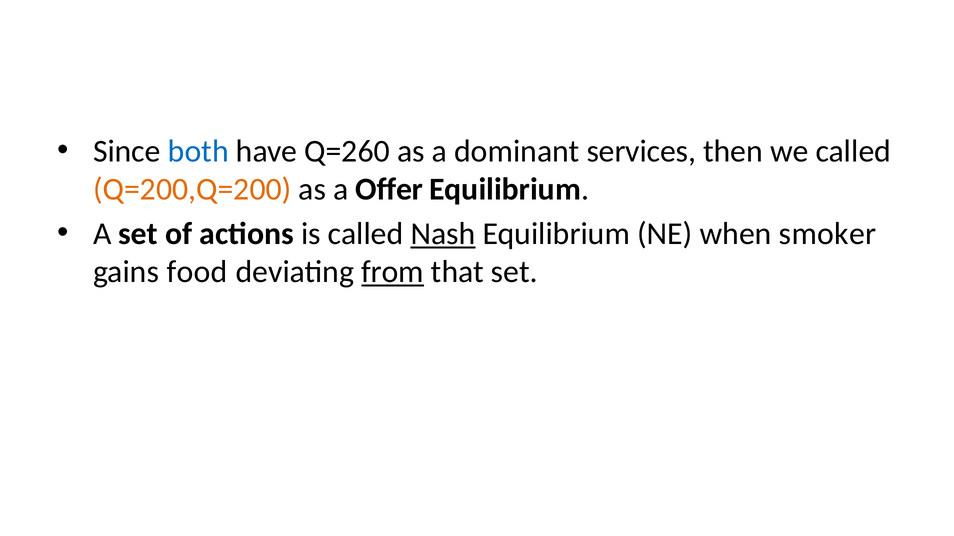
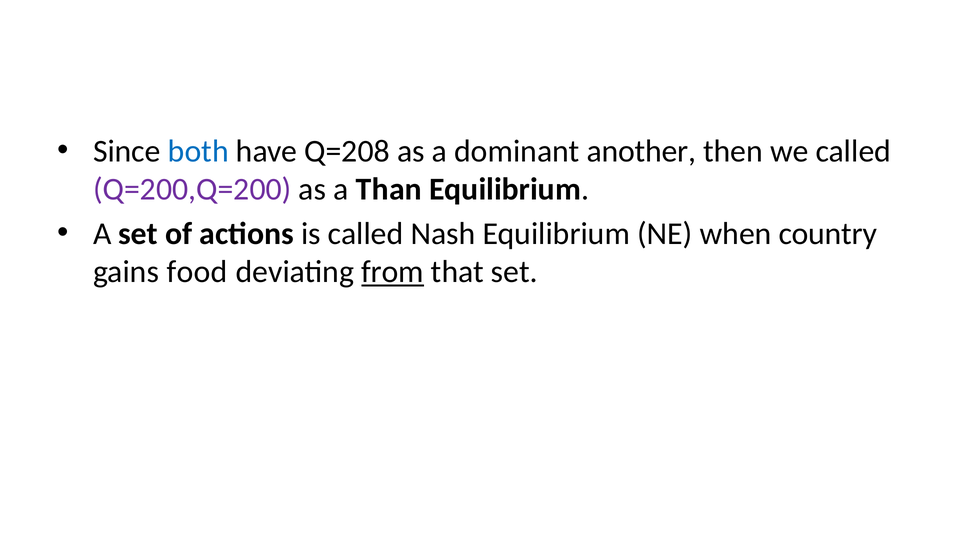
Q=260: Q=260 -> Q=208
services: services -> another
Q=200,Q=200 colour: orange -> purple
Offer: Offer -> Than
Nash underline: present -> none
smoker: smoker -> country
